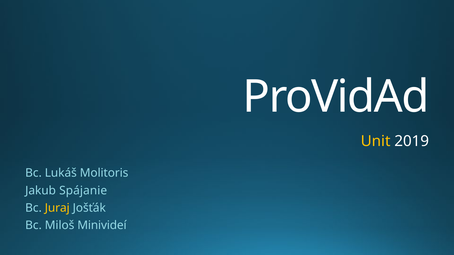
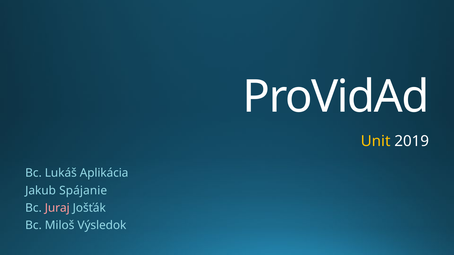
Molitoris: Molitoris -> Aplikácia
Juraj colour: yellow -> pink
Minivideí: Minivideí -> Výsledok
